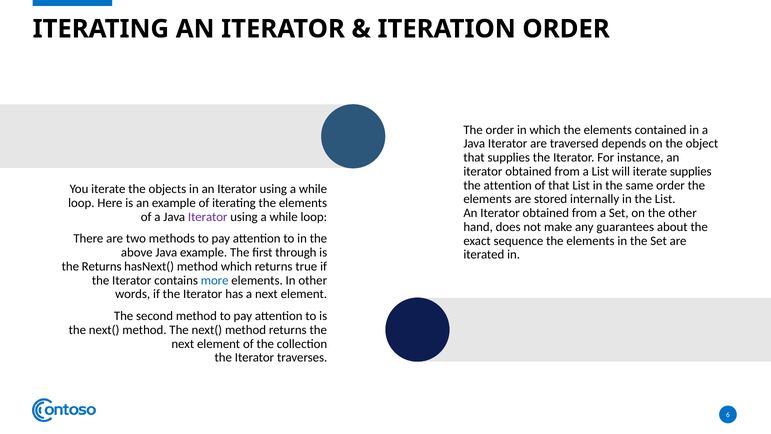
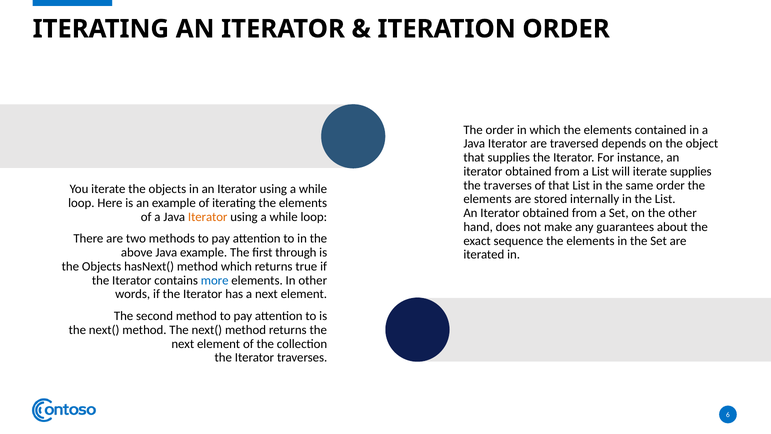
the attention: attention -> traverses
Iterator at (208, 217) colour: purple -> orange
Returns at (102, 266): Returns -> Objects
